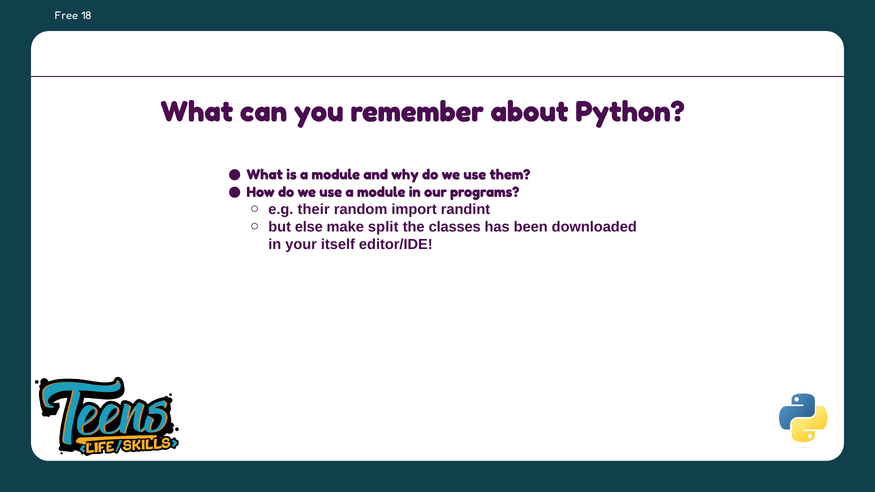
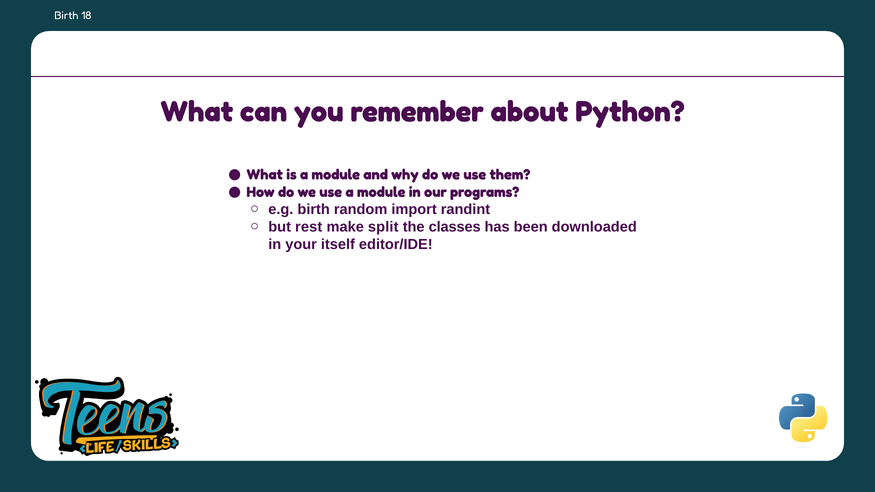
Free at (66, 15): Free -> Birth
e.g their: their -> birth
else: else -> rest
